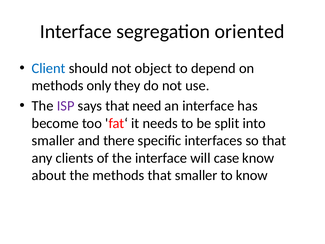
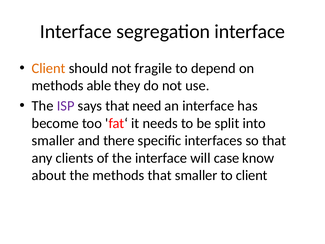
segregation oriented: oriented -> interface
Client at (49, 68) colour: blue -> orange
object: object -> fragile
only: only -> able
to know: know -> client
